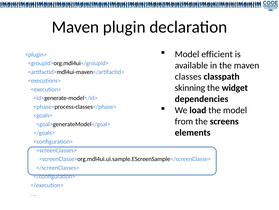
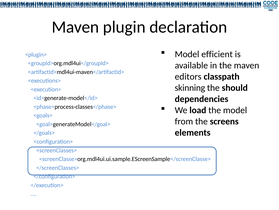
classes: classes -> editors
widget: widget -> should
